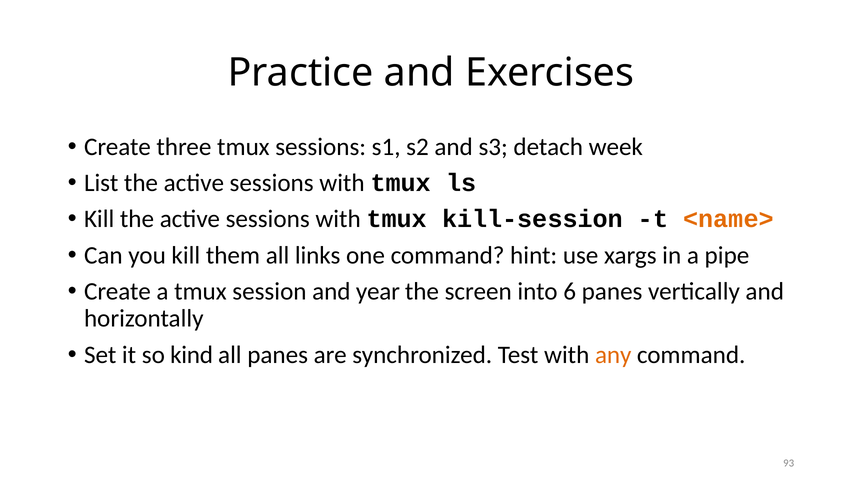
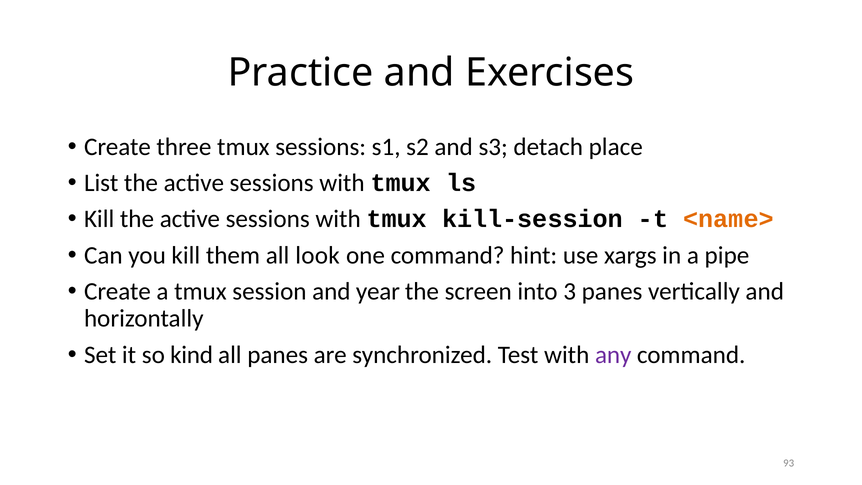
week: week -> place
links: links -> look
6: 6 -> 3
any colour: orange -> purple
